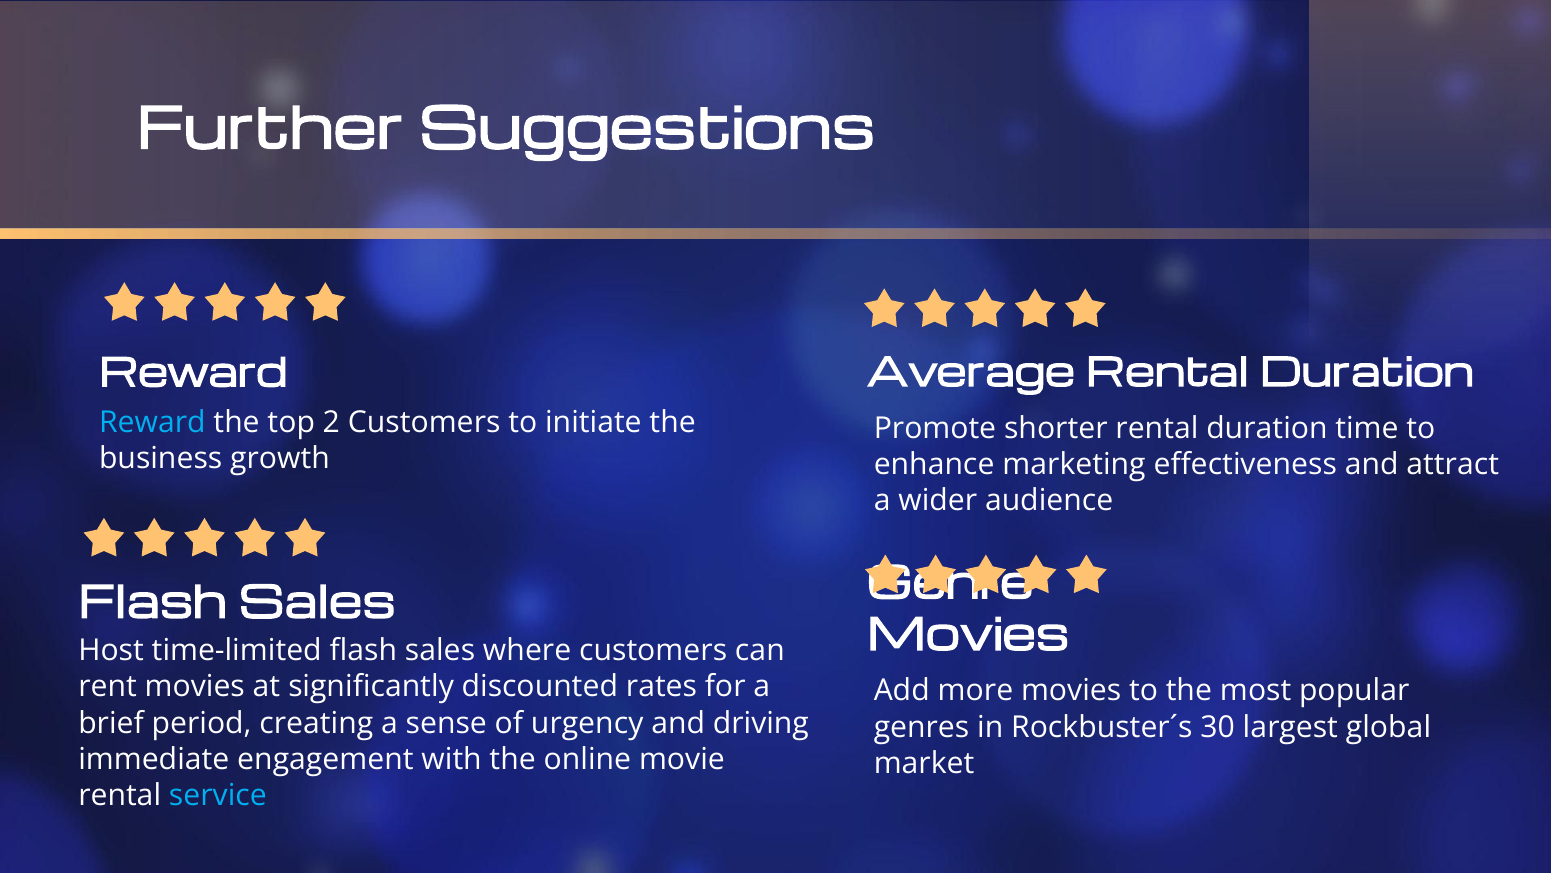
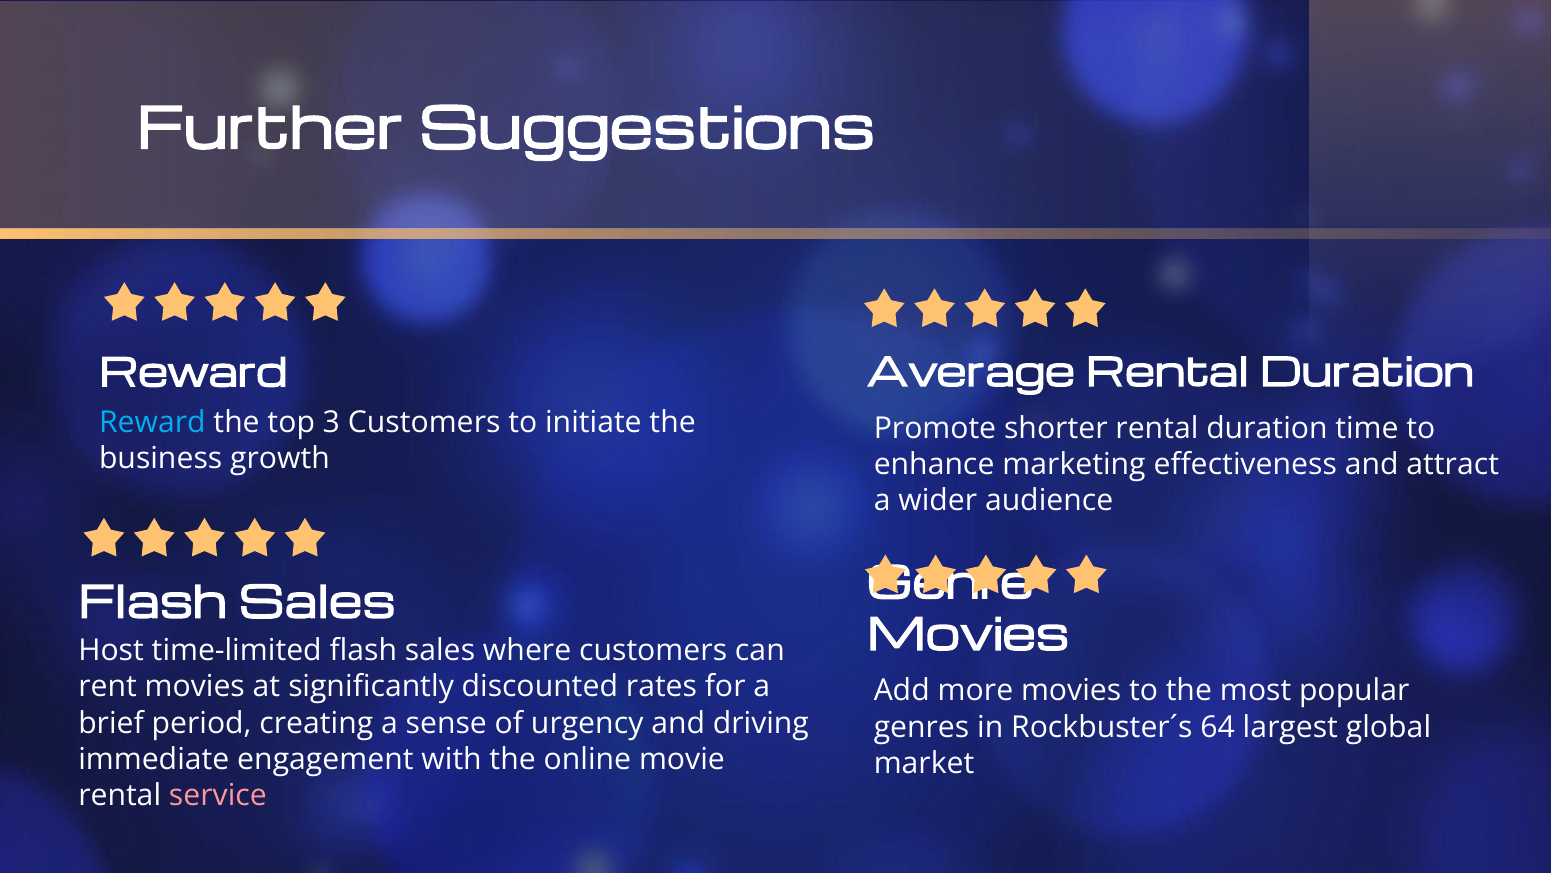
2: 2 -> 3
30: 30 -> 64
service colour: light blue -> pink
